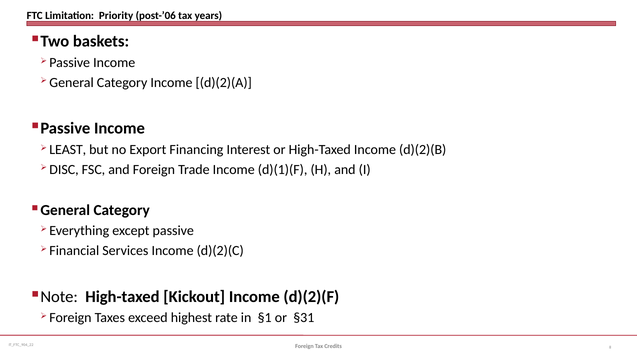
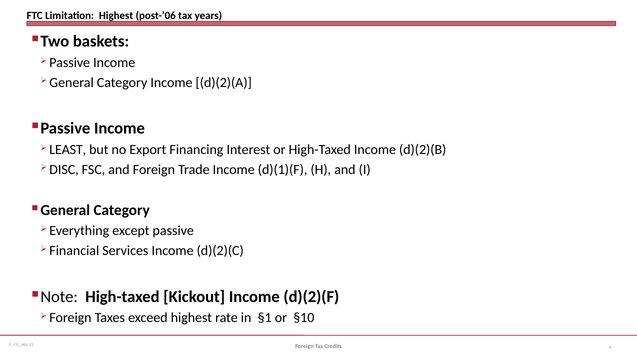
Limitation Priority: Priority -> Highest
§31: §31 -> §10
